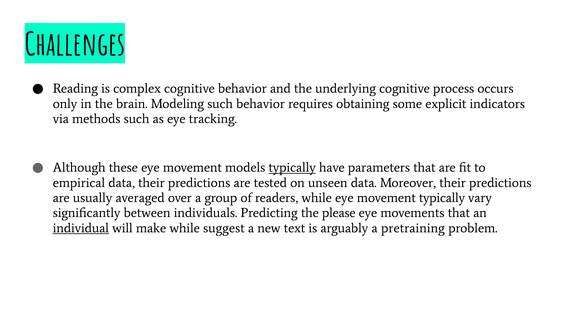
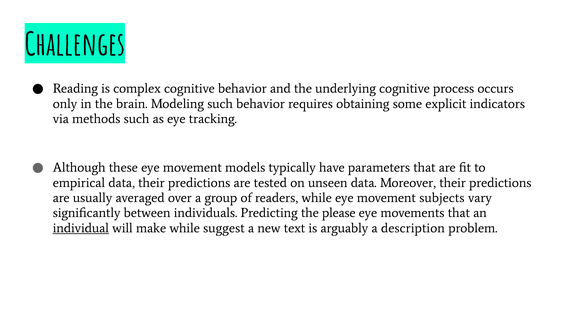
typically at (292, 168) underline: present -> none
movement typically: typically -> subjects
pretraining: pretraining -> description
